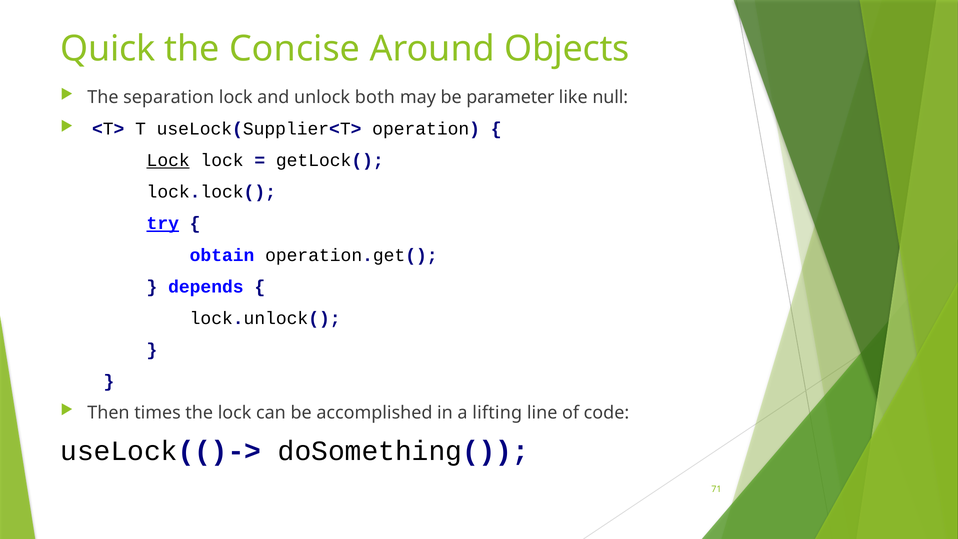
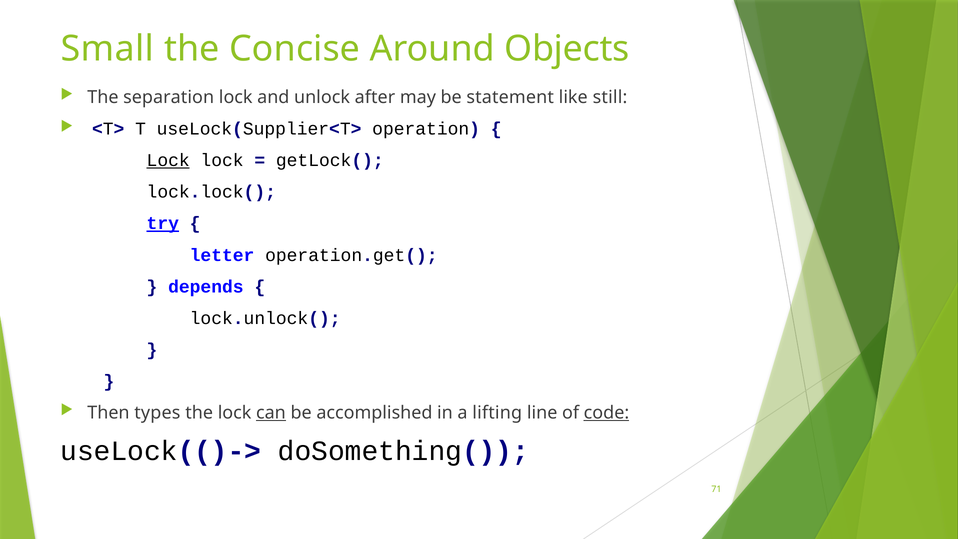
Quick: Quick -> Small
both: both -> after
parameter: parameter -> statement
null: null -> still
obtain: obtain -> letter
times: times -> types
can underline: none -> present
code underline: none -> present
